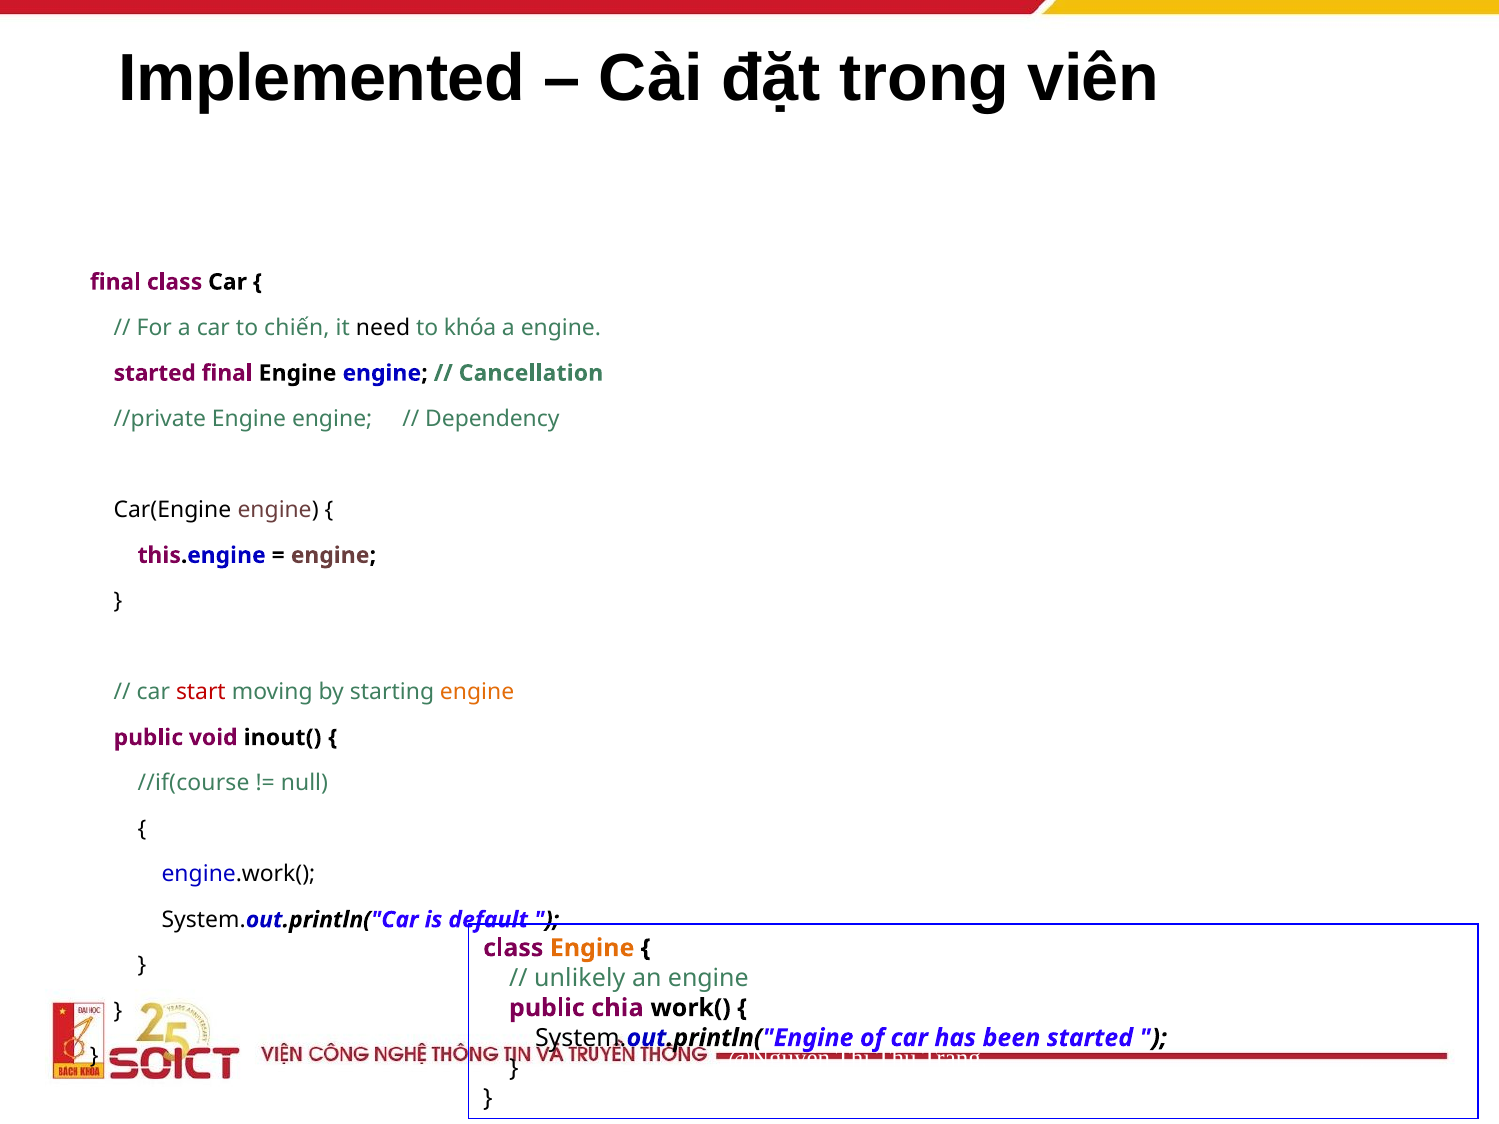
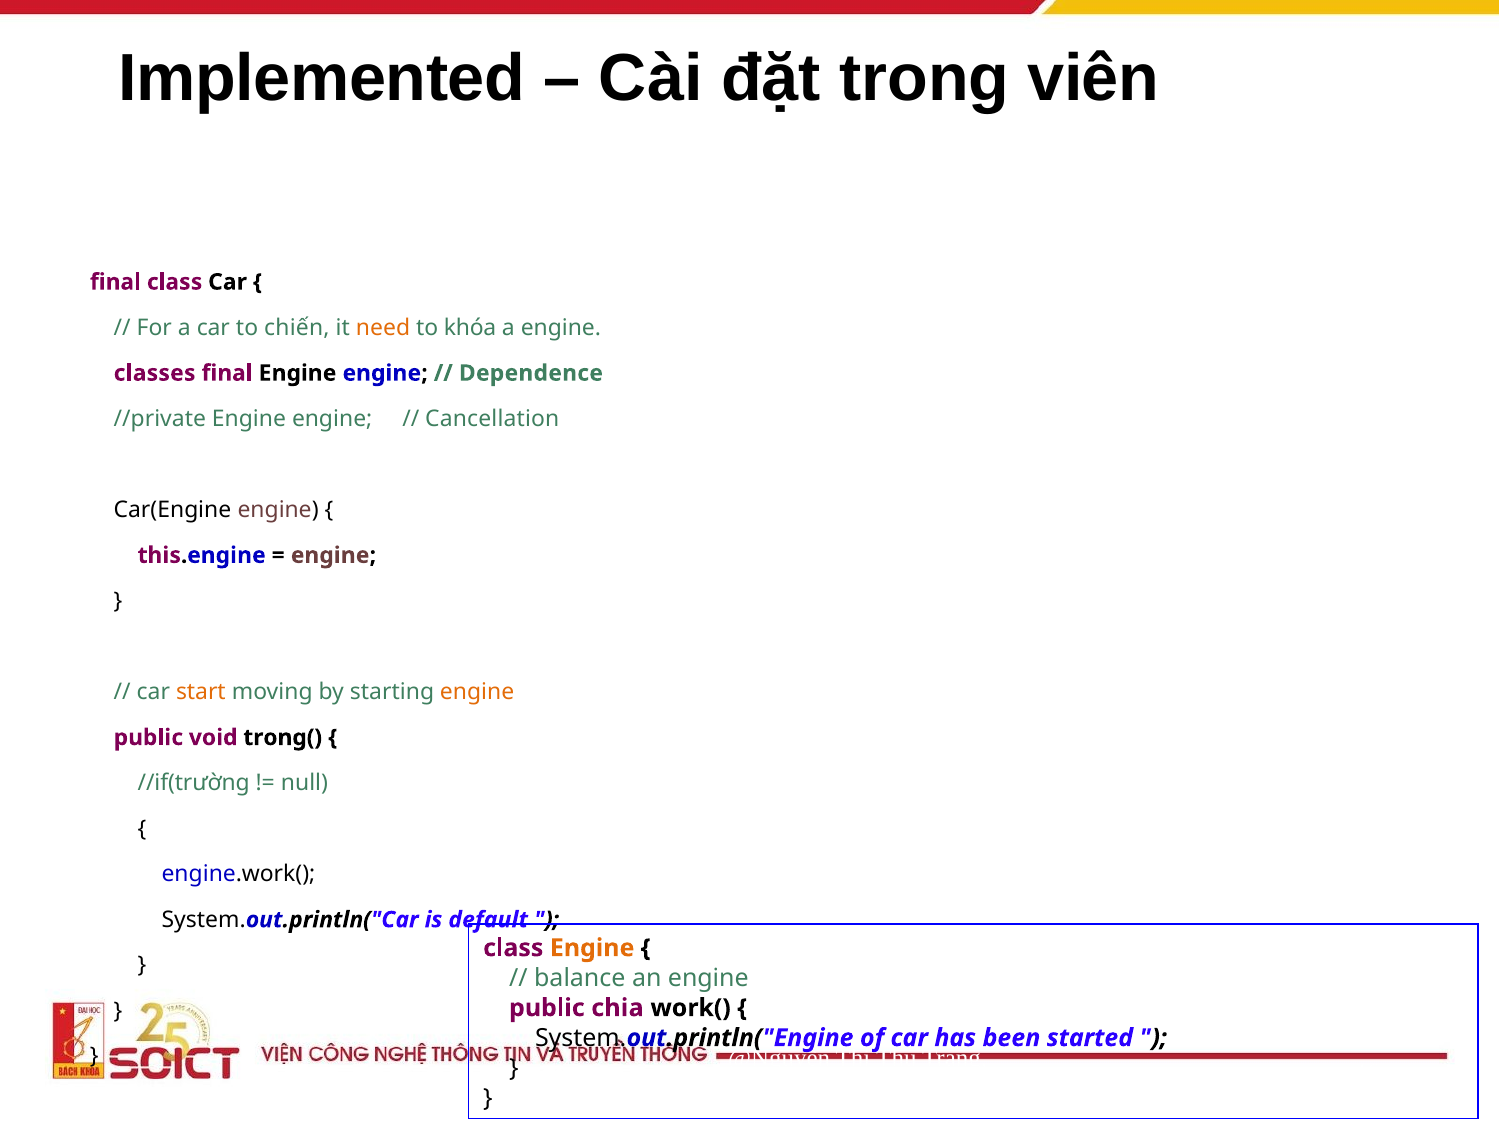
need colour: black -> orange
started at (155, 373): started -> classes
Cancellation: Cancellation -> Dependence
Dependency: Dependency -> Cancellation
start colour: red -> orange
inout(: inout( -> trong(
//if(course: //if(course -> //if(trường
unlikely: unlikely -> balance
